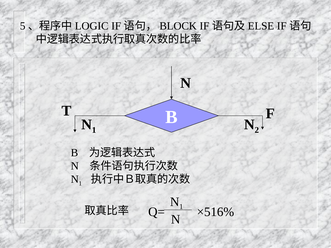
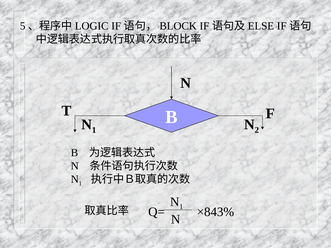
×516%: ×516% -> ×843%
